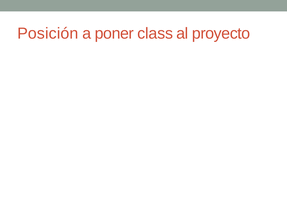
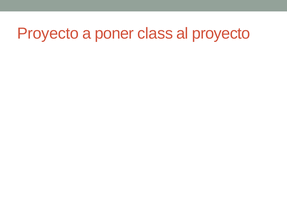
Posición at (48, 33): Posición -> Proyecto
